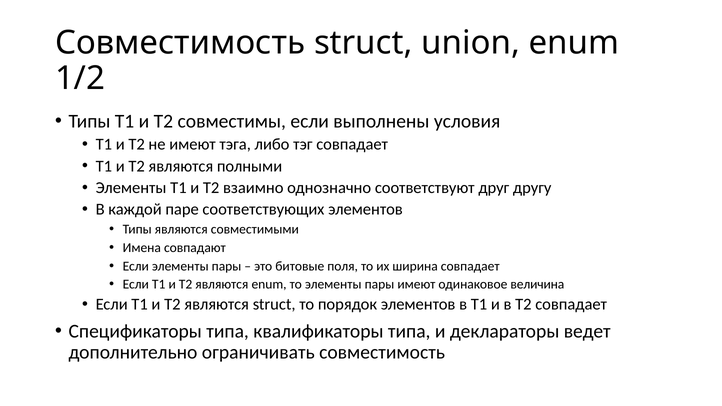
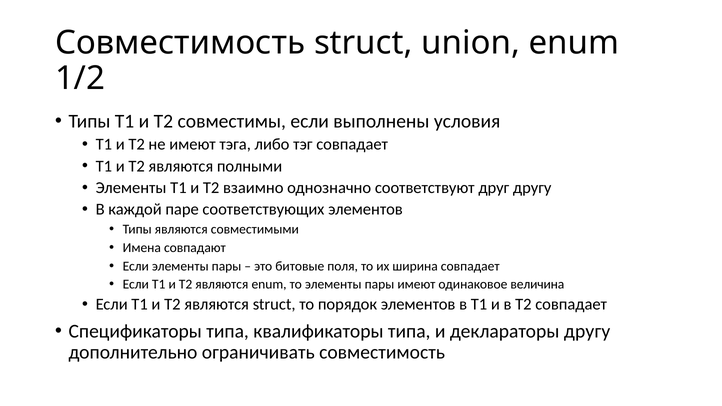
деклараторы ведет: ведет -> другу
